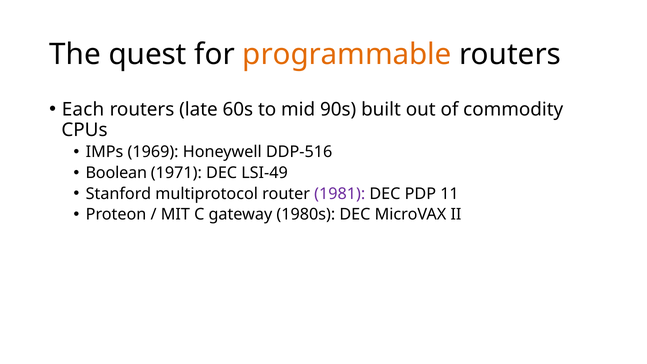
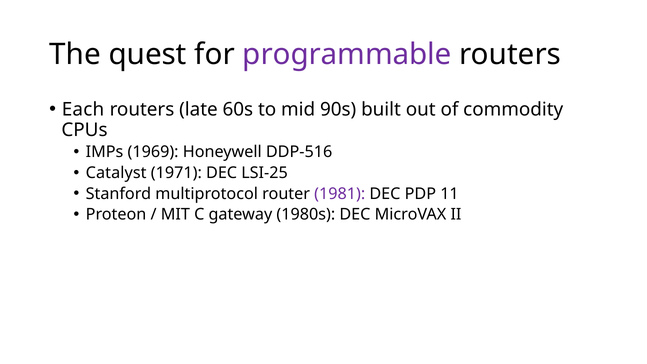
programmable colour: orange -> purple
Boolean: Boolean -> Catalyst
LSI-49: LSI-49 -> LSI-25
